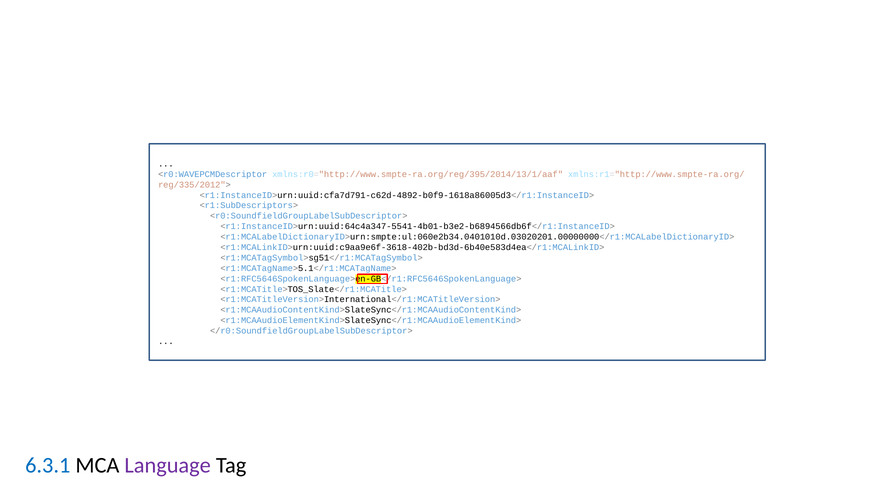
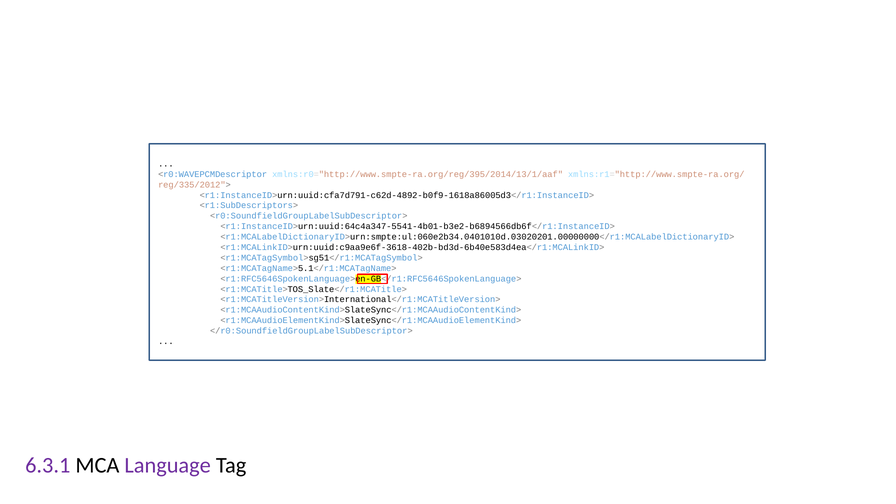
6.3.1 colour: blue -> purple
